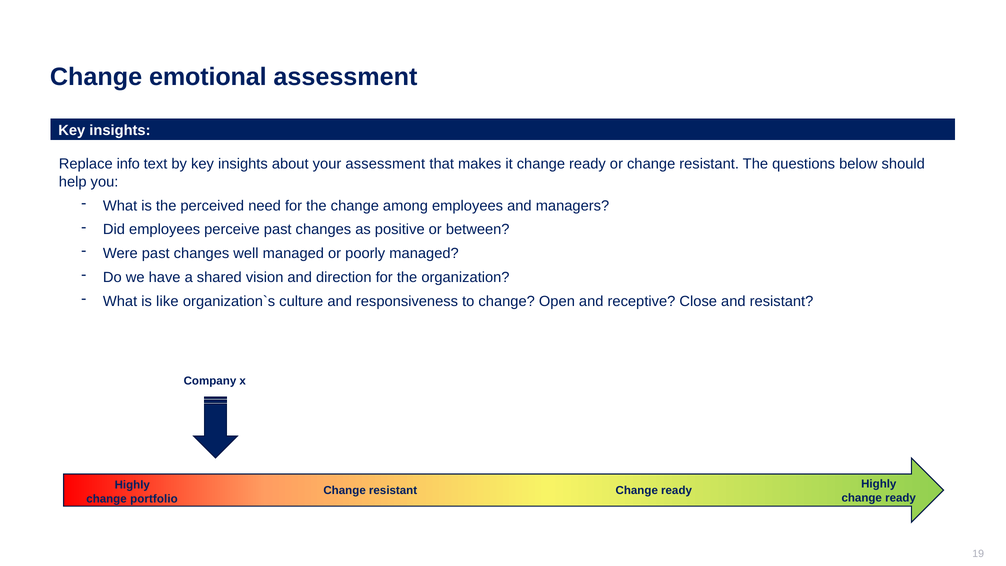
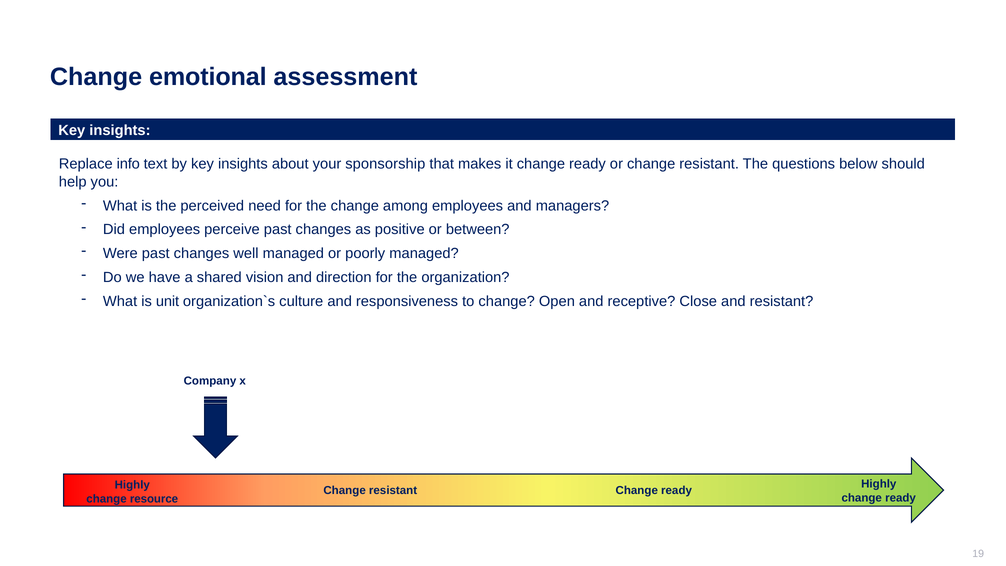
your assessment: assessment -> sponsorship
like: like -> unit
portfolio: portfolio -> resource
